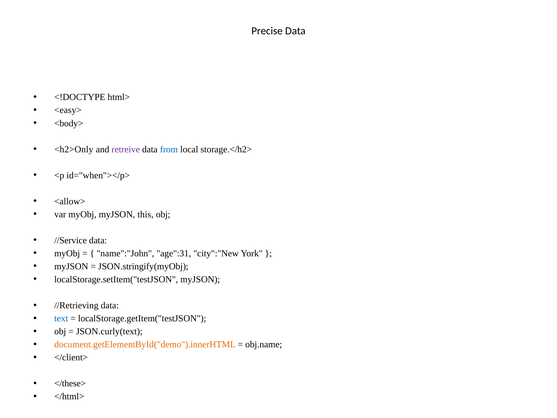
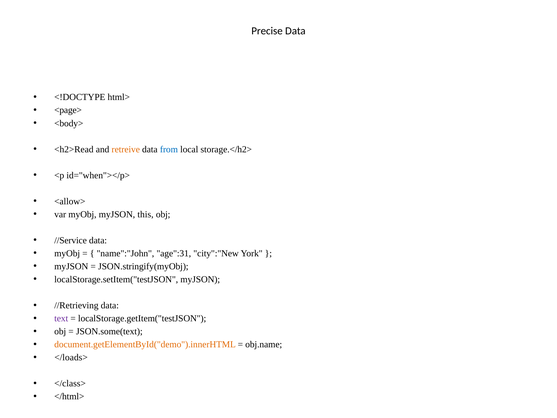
<easy>: <easy> -> <page>
<h2>Only: <h2>Only -> <h2>Read
retreive colour: purple -> orange
text colour: blue -> purple
JSON.curly(text: JSON.curly(text -> JSON.some(text
</client>: </client> -> </loads>
</these>: </these> -> </class>
